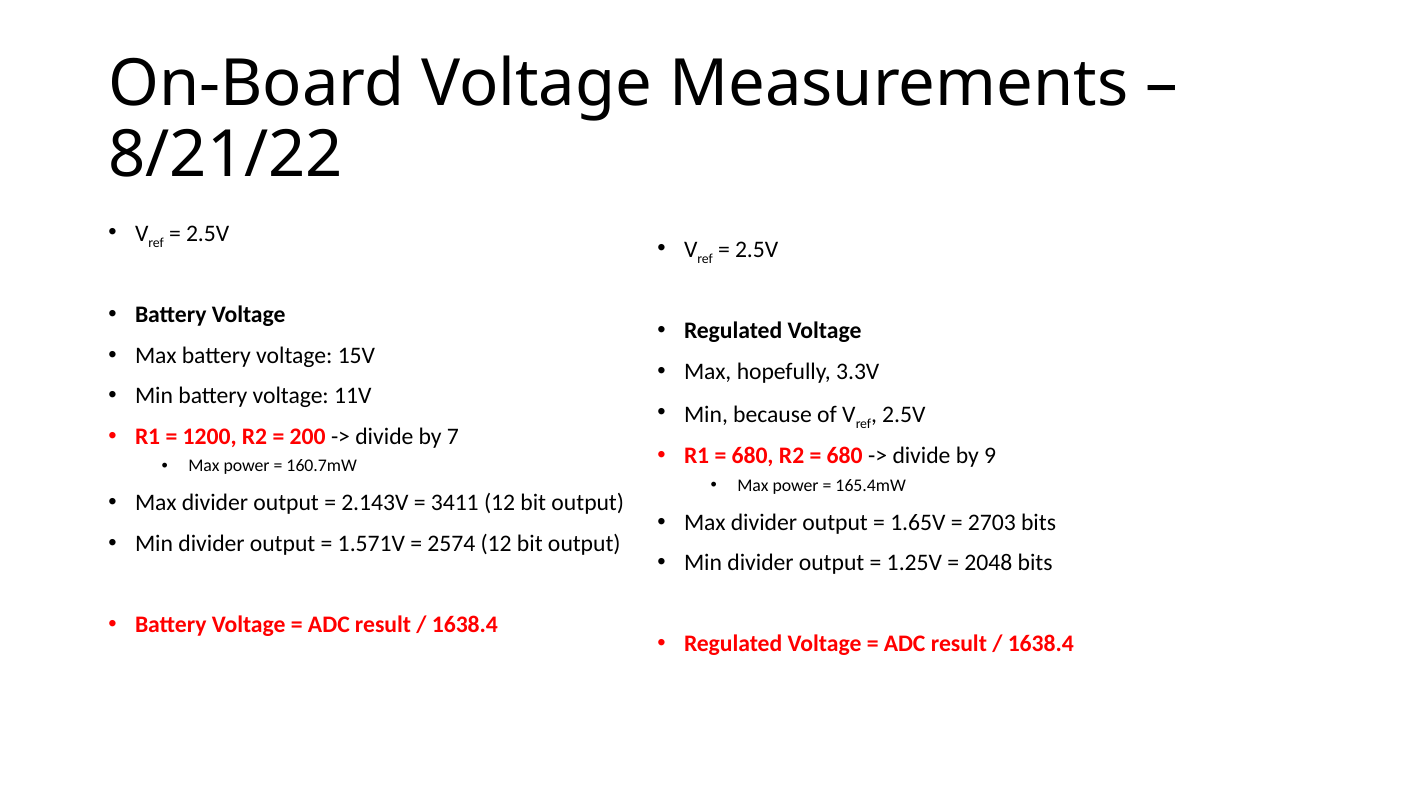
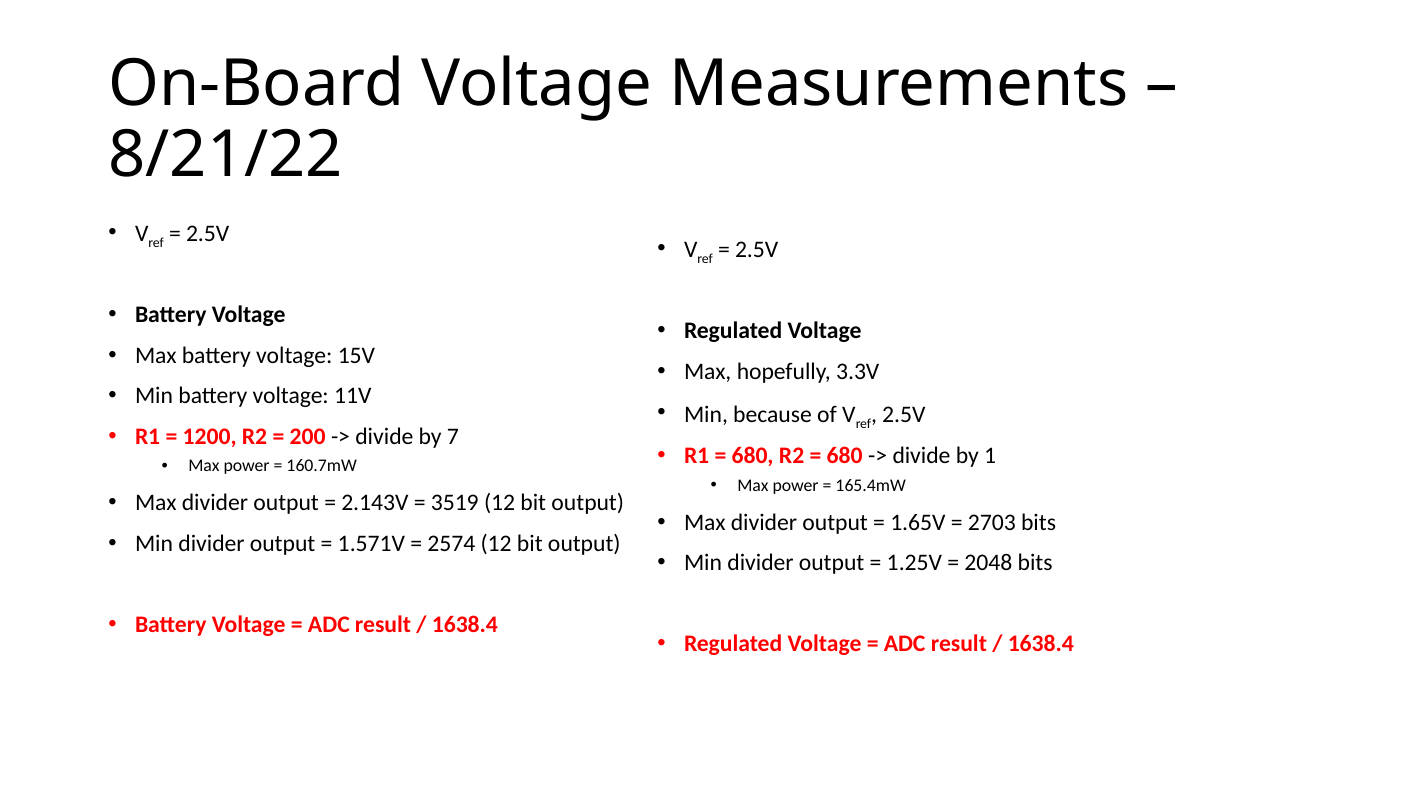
9: 9 -> 1
3411: 3411 -> 3519
